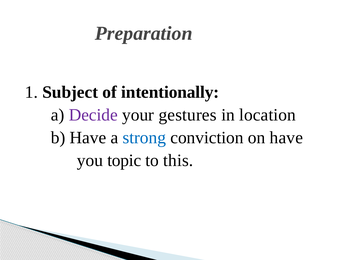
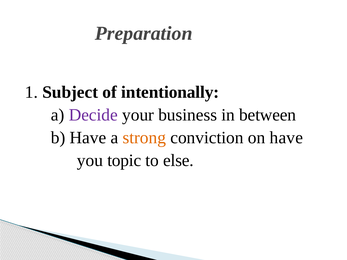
gestures: gestures -> business
location: location -> between
strong colour: blue -> orange
this: this -> else
